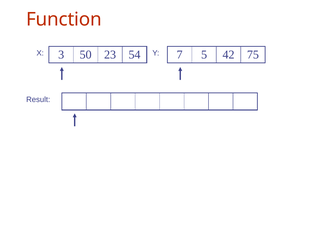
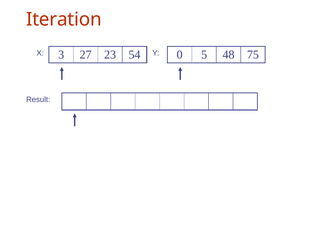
Function: Function -> Iteration
50: 50 -> 27
7: 7 -> 0
42: 42 -> 48
